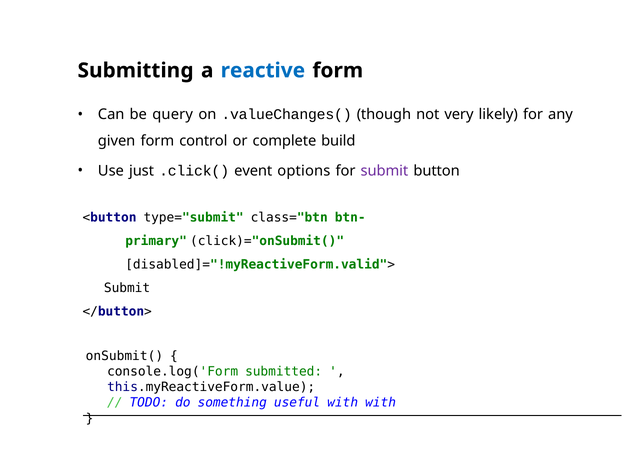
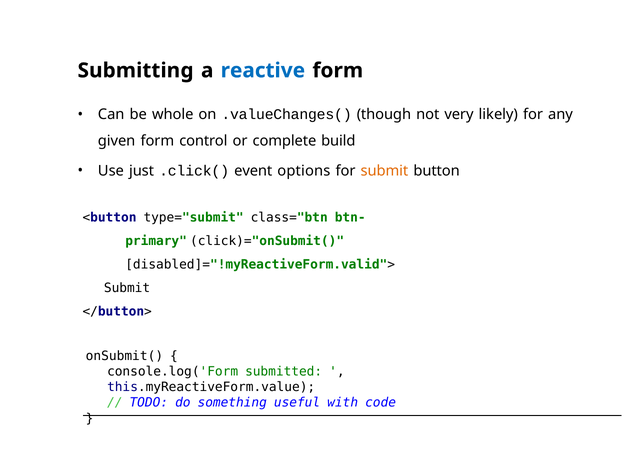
query: query -> whole
submit at (384, 171) colour: purple -> orange
with with: with -> code
